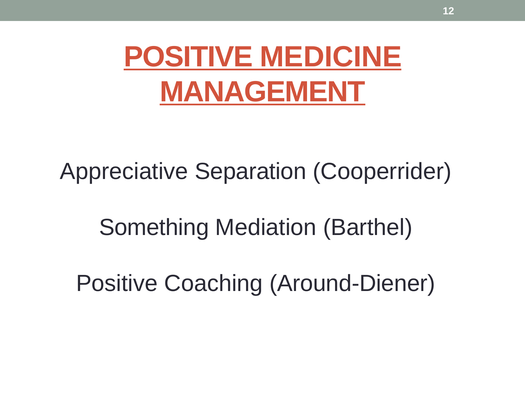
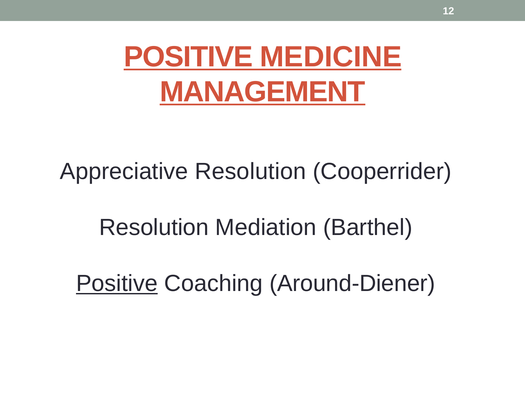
Appreciative Separation: Separation -> Resolution
Something at (154, 227): Something -> Resolution
Positive at (117, 283) underline: none -> present
